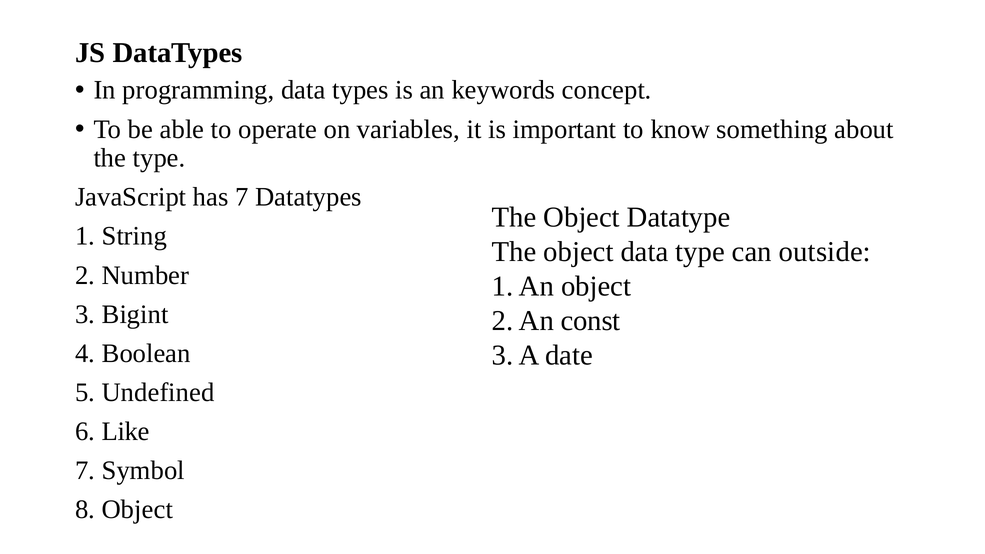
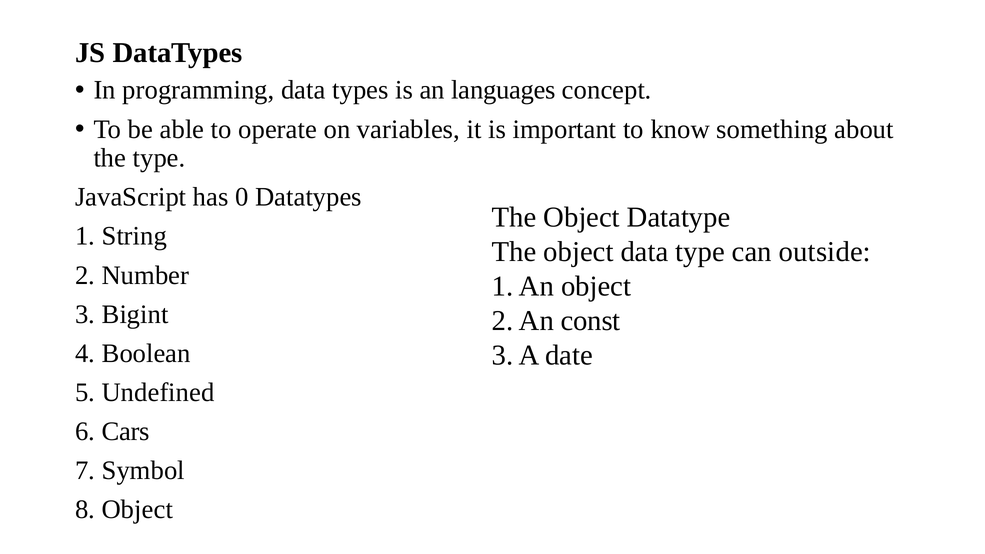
keywords: keywords -> languages
has 7: 7 -> 0
Like: Like -> Cars
